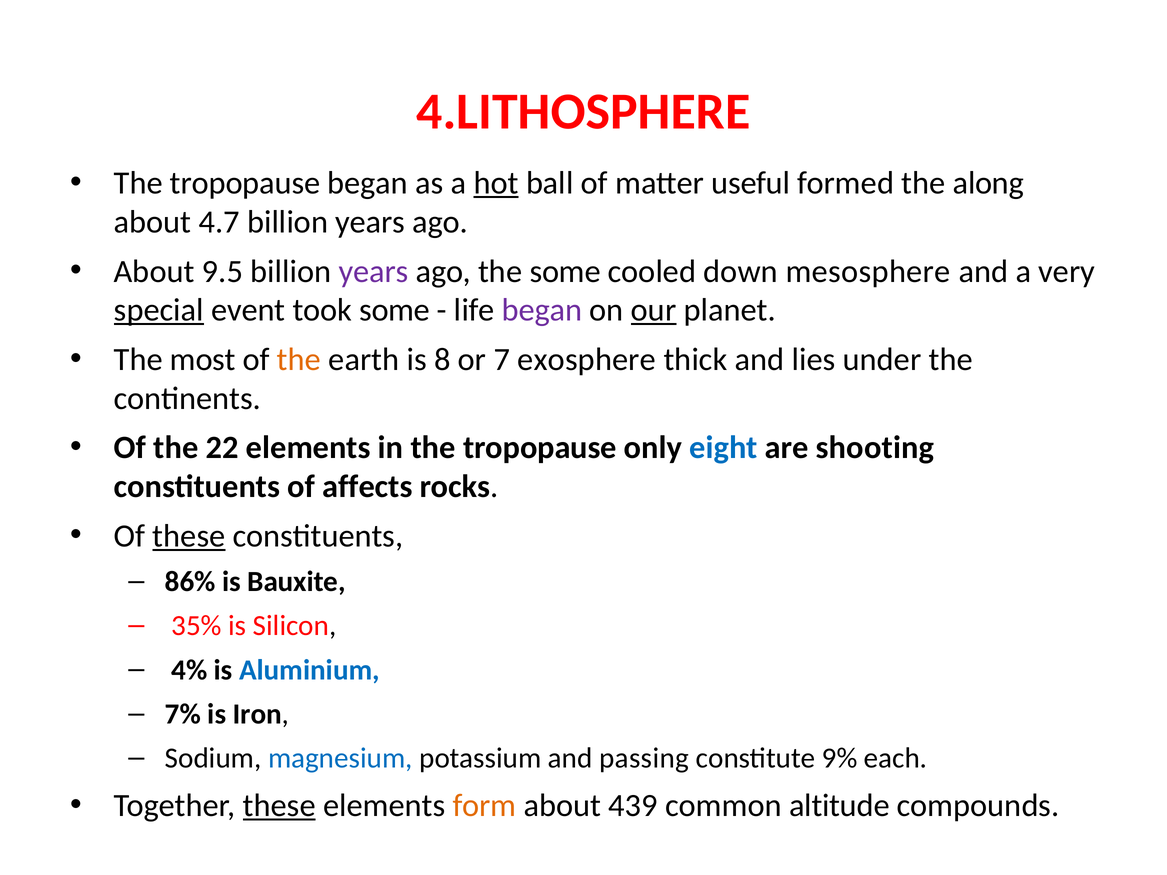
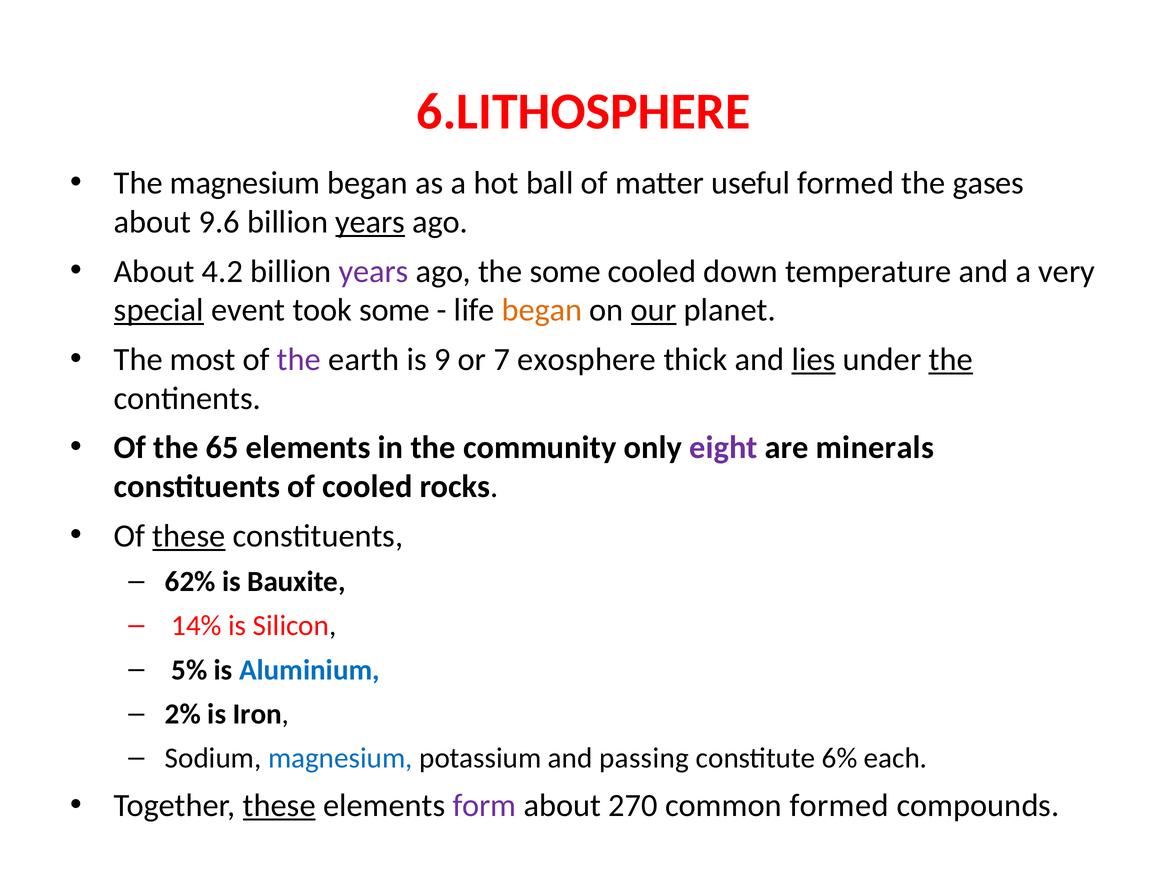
4.LITHOSPHERE: 4.LITHOSPHERE -> 6.LITHOSPHERE
tropopause at (245, 183): tropopause -> magnesium
hot underline: present -> none
along: along -> gases
4.7: 4.7 -> 9.6
years at (370, 222) underline: none -> present
9.5: 9.5 -> 4.2
mesosphere: mesosphere -> temperature
began at (542, 310) colour: purple -> orange
the at (299, 360) colour: orange -> purple
8: 8 -> 9
lies underline: none -> present
the at (951, 360) underline: none -> present
22: 22 -> 65
in the tropopause: tropopause -> community
eight colour: blue -> purple
shooting: shooting -> minerals
of affects: affects -> cooled
86%: 86% -> 62%
35%: 35% -> 14%
4%: 4% -> 5%
7%: 7% -> 2%
9%: 9% -> 6%
form colour: orange -> purple
439: 439 -> 270
common altitude: altitude -> formed
